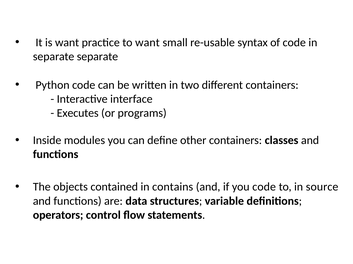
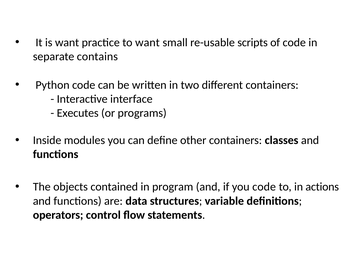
syntax: syntax -> scripts
separate separate: separate -> contains
contains: contains -> program
source: source -> actions
